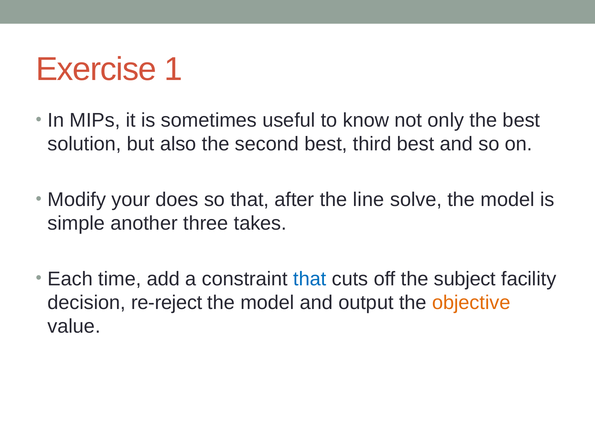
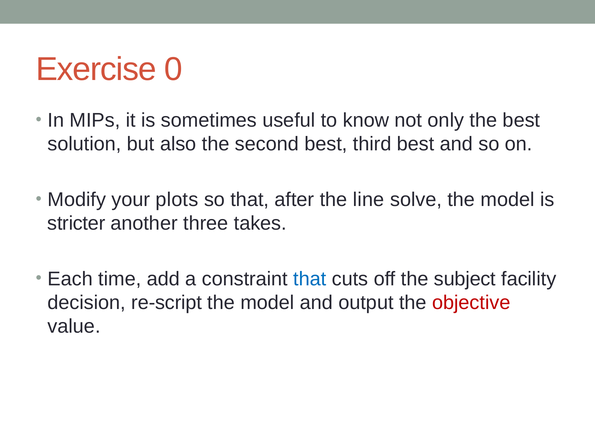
1: 1 -> 0
does: does -> plots
simple: simple -> stricter
re-reject: re-reject -> re-script
objective colour: orange -> red
